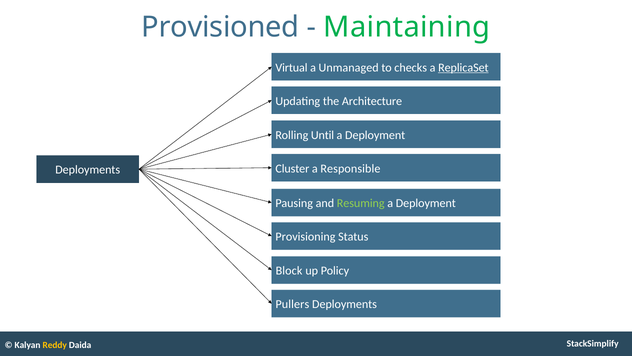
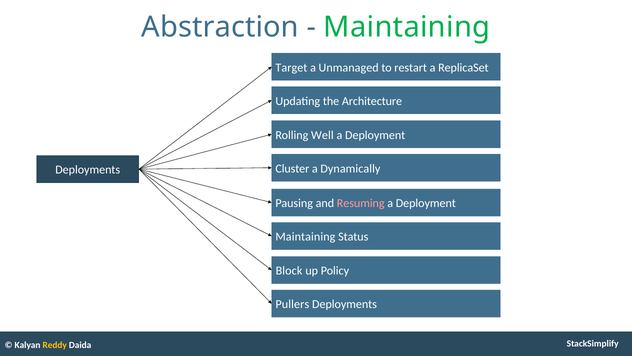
Provisioned: Provisioned -> Abstraction
Virtual: Virtual -> Target
checks: checks -> restart
ReplicaSet underline: present -> none
Until: Until -> Well
Responsible: Responsible -> Dynamically
Resuming colour: light green -> pink
Provisioning at (305, 237): Provisioning -> Maintaining
